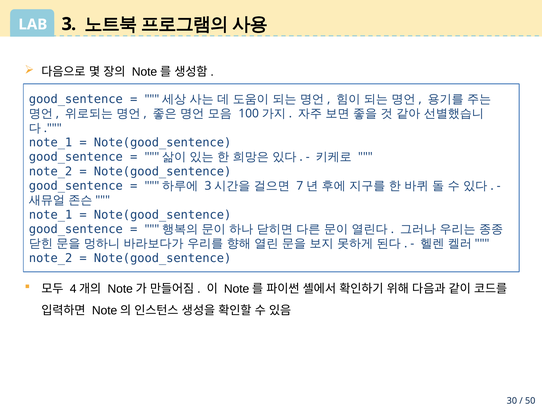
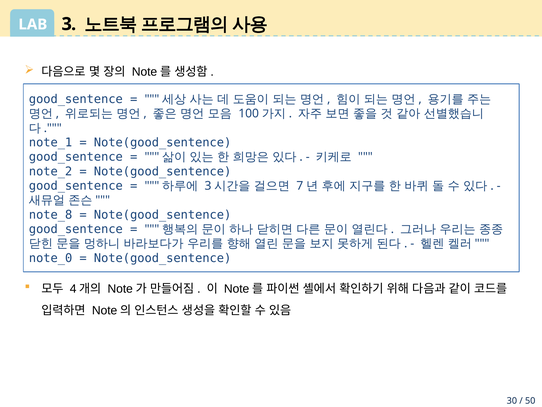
note_1 at (51, 215): note_1 -> note_8
note_2 at (51, 258): note_2 -> note_0
